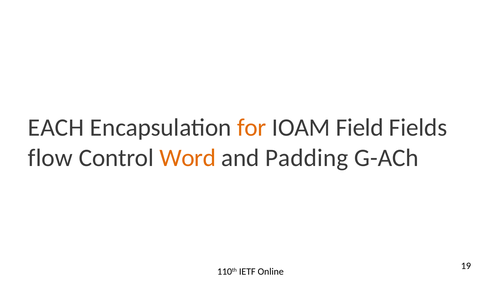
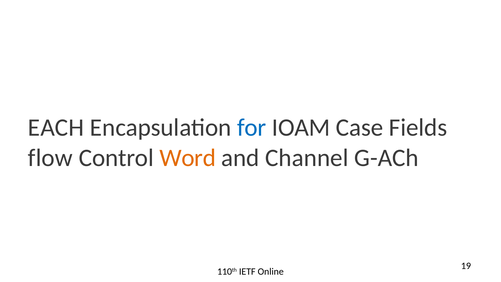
for colour: orange -> blue
Field: Field -> Case
Padding: Padding -> Channel
